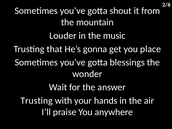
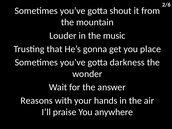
blessings: blessings -> darkness
Trusting at (37, 101): Trusting -> Reasons
